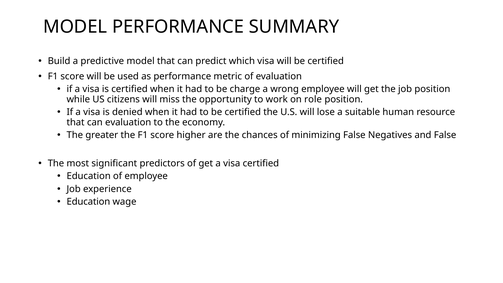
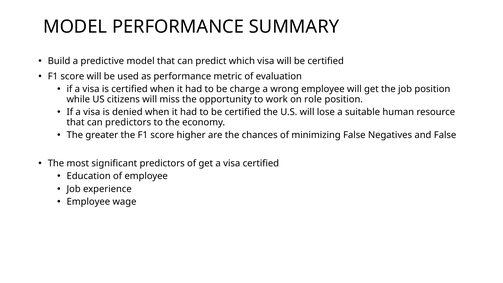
can evaluation: evaluation -> predictors
Education at (88, 202): Education -> Employee
